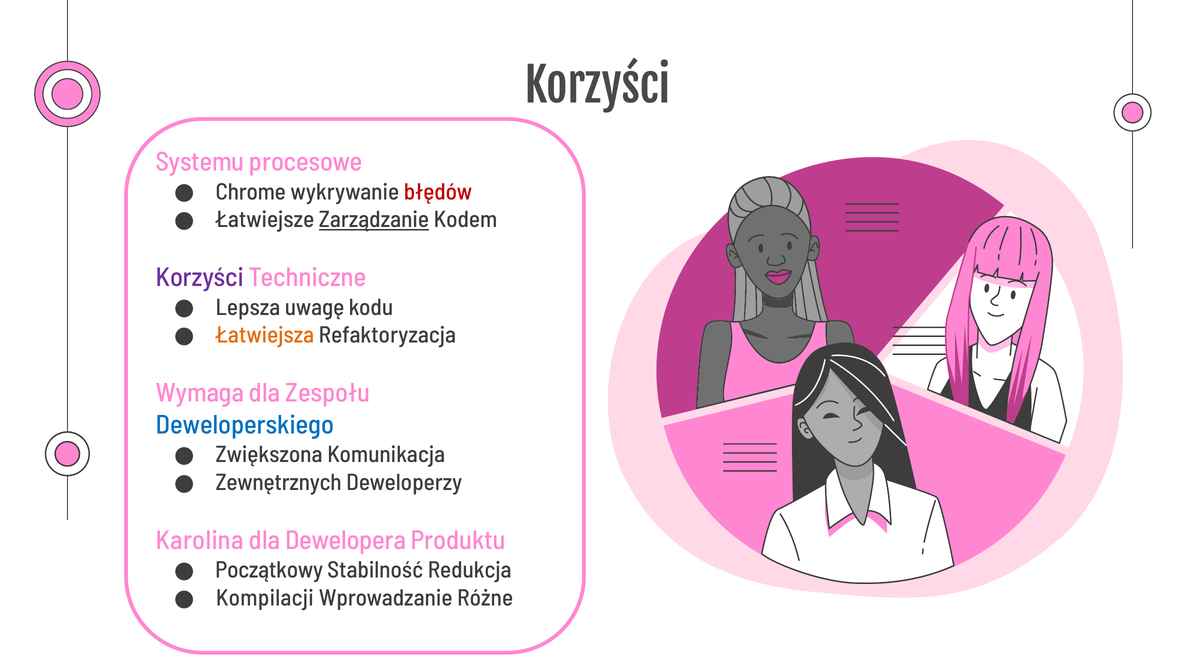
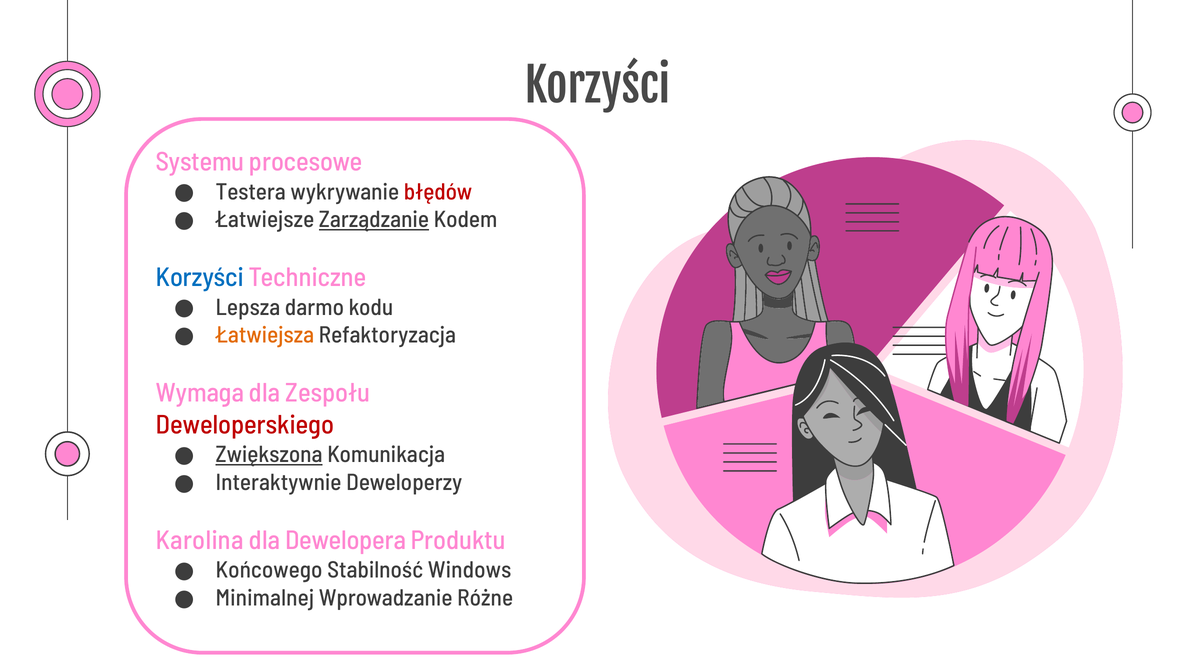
Chrome: Chrome -> Testera
Korzyści at (200, 278) colour: purple -> blue
uwagę: uwagę -> darmo
Deweloperskiego colour: blue -> red
Zwiększona underline: none -> present
Zewnętrznych: Zewnętrznych -> Interaktywnie
Początkowy: Początkowy -> Końcowego
Redukcja: Redukcja -> Windows
Kompilacji: Kompilacji -> Minimalnej
